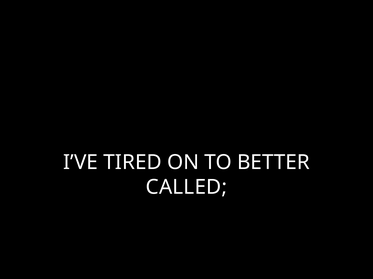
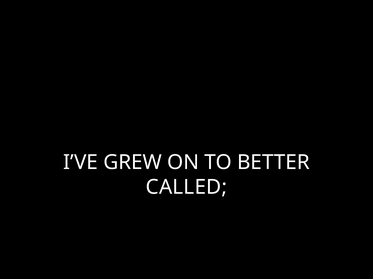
TIRED: TIRED -> GREW
